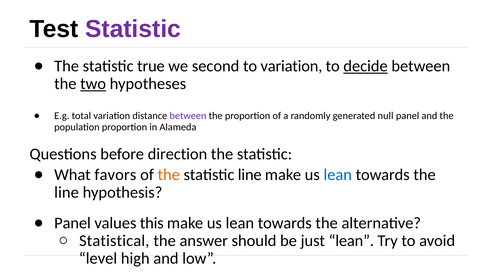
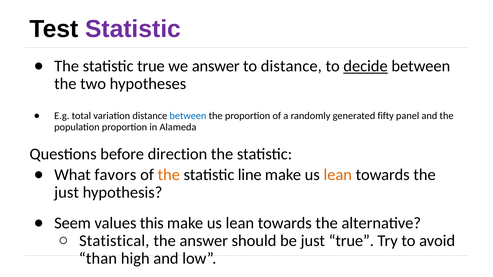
we second: second -> answer
to variation: variation -> distance
two underline: present -> none
between at (188, 116) colour: purple -> blue
null: null -> fifty
lean at (338, 175) colour: blue -> orange
line at (67, 193): line -> just
Panel at (73, 223): Panel -> Seem
just lean: lean -> true
level: level -> than
